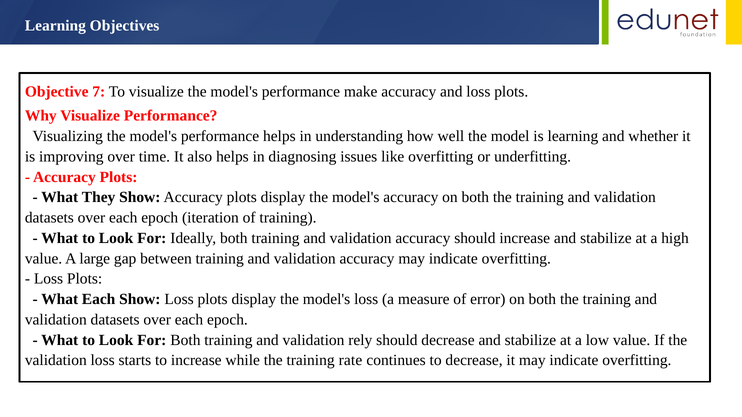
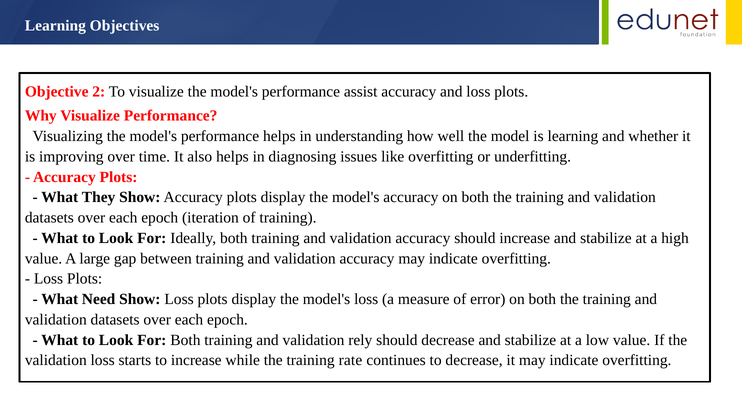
7: 7 -> 2
make: make -> assist
What Each: Each -> Need
